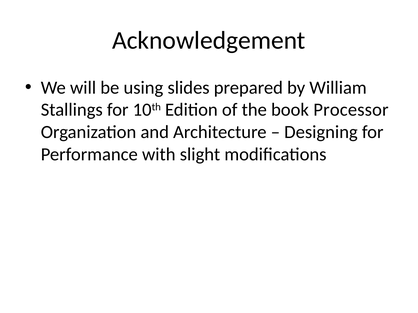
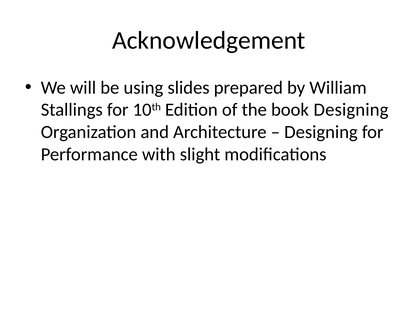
book Processor: Processor -> Designing
